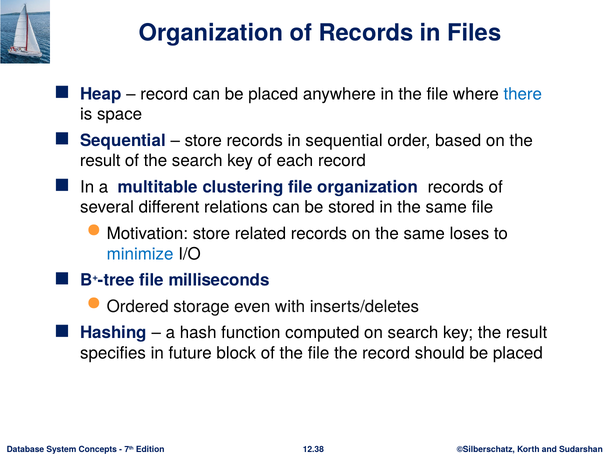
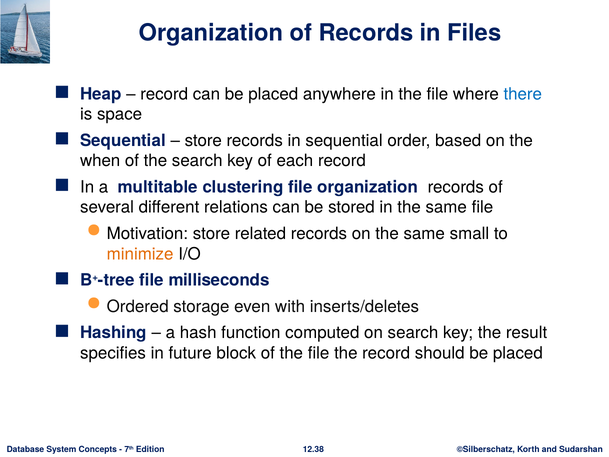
result at (100, 161): result -> when
loses: loses -> small
minimize colour: blue -> orange
